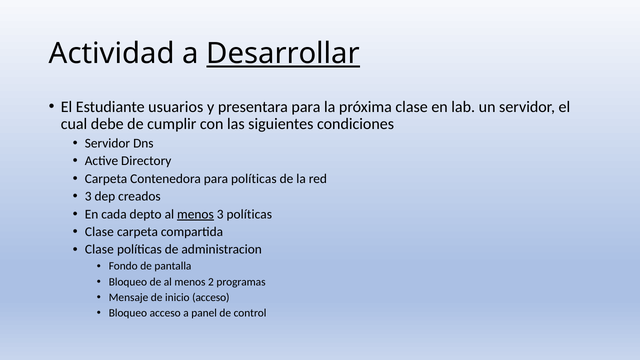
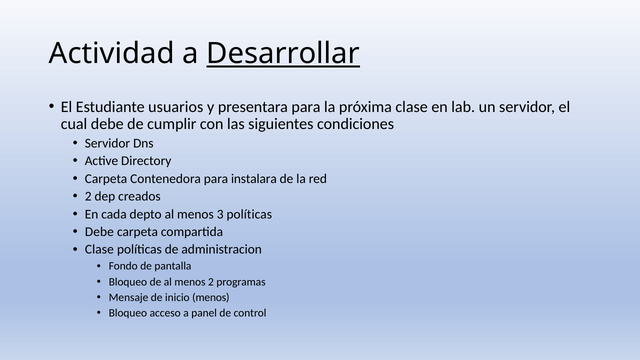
para políticas: políticas -> instalara
3 at (88, 196): 3 -> 2
menos at (195, 214) underline: present -> none
Clase at (99, 232): Clase -> Debe
inicio acceso: acceso -> menos
